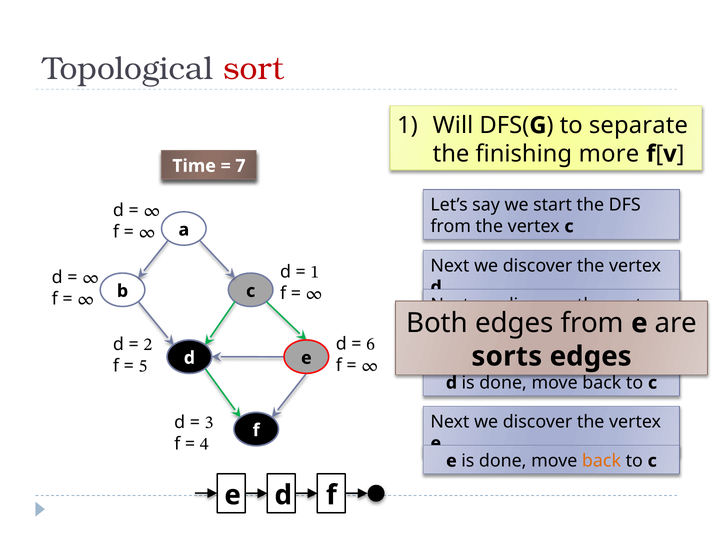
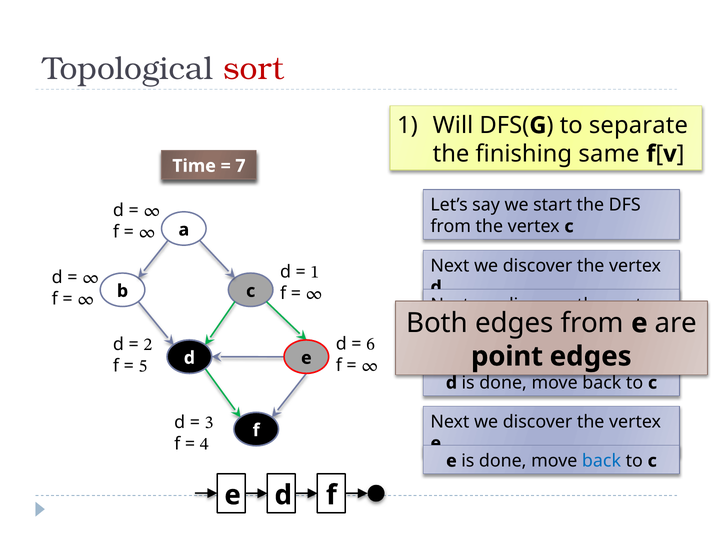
more: more -> same
sorts: sorts -> point
back at (601, 461) colour: orange -> blue
